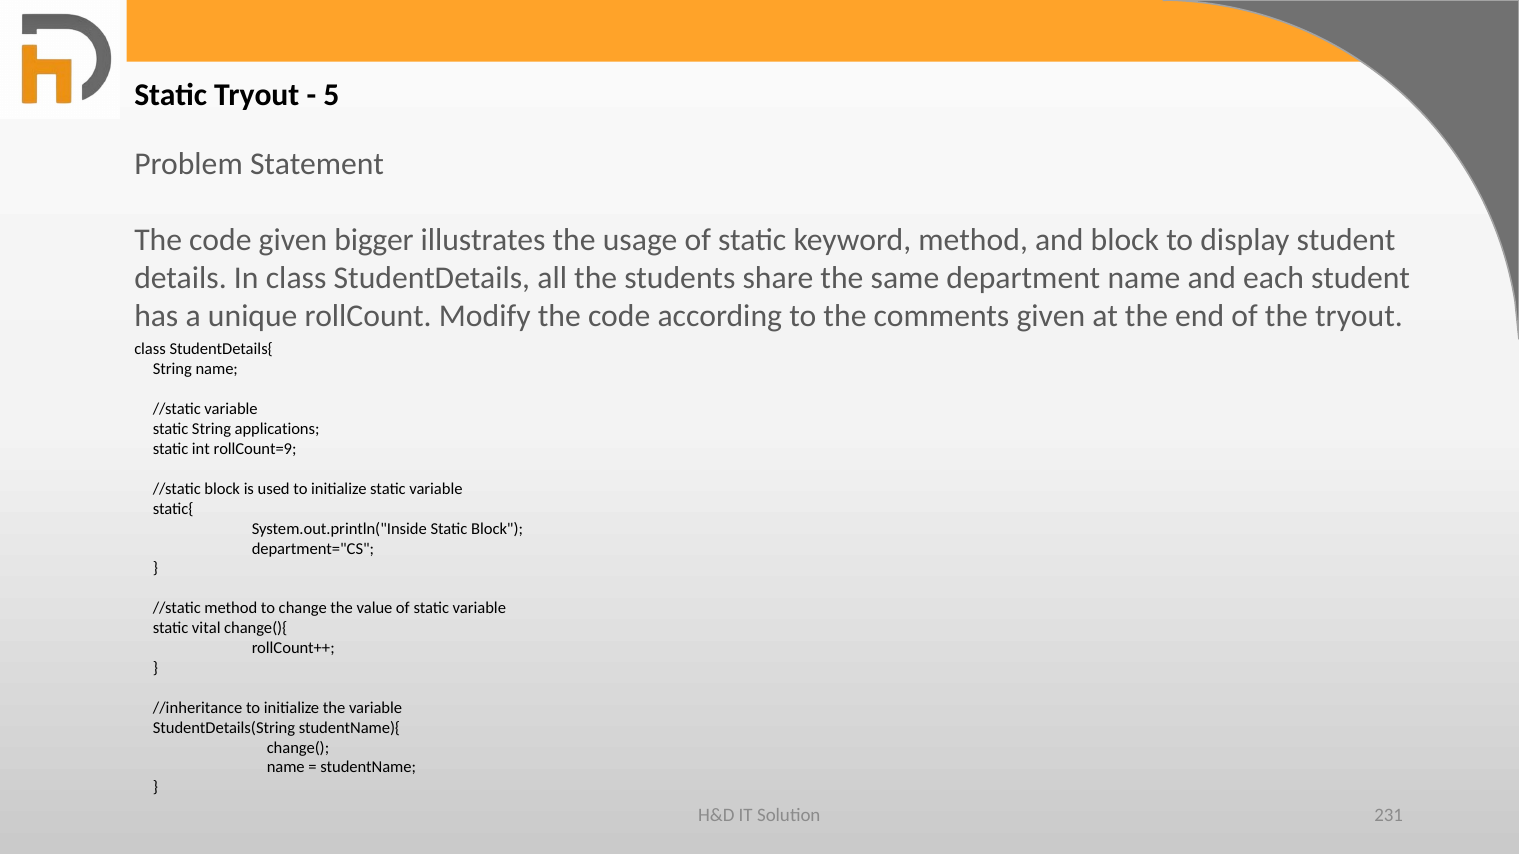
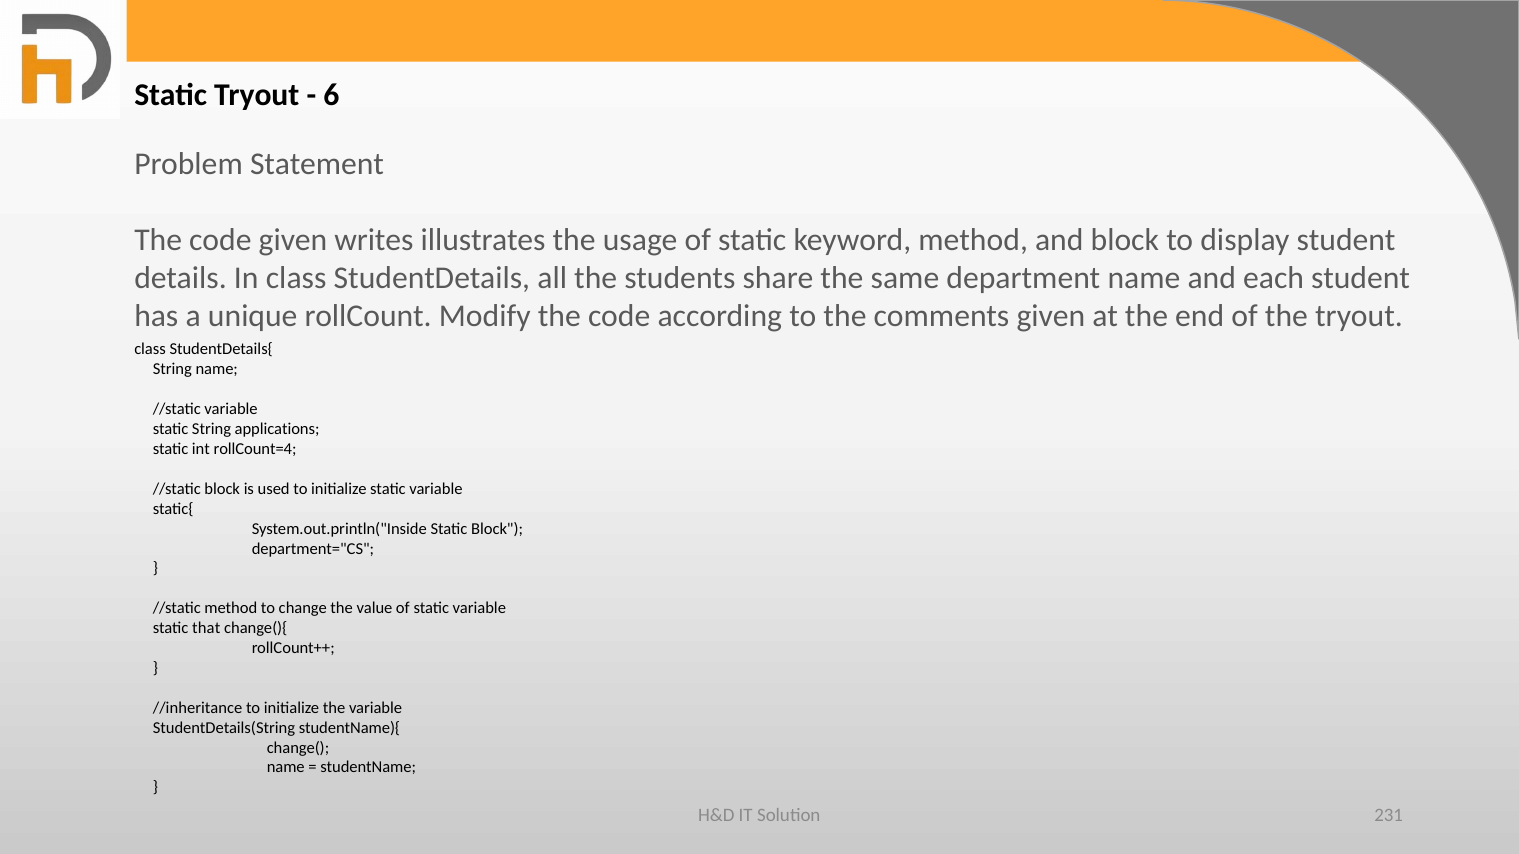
5: 5 -> 6
bigger: bigger -> writes
rollCount=9: rollCount=9 -> rollCount=4
vital: vital -> that
